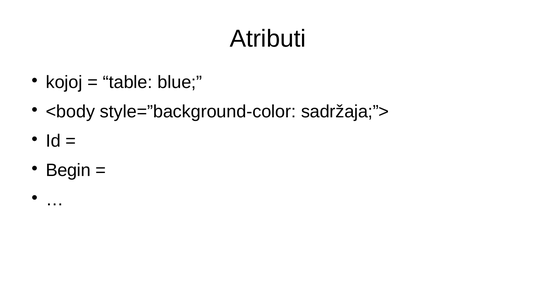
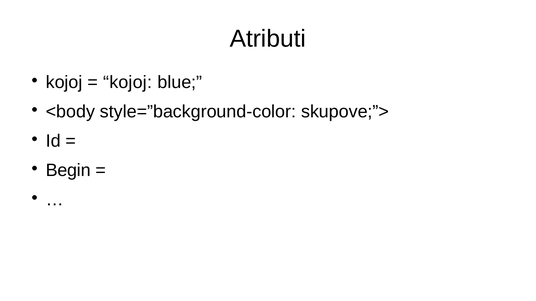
table at (128, 83): table -> kojoj
sadržaja;”>: sadržaja;”> -> skupove;”>
